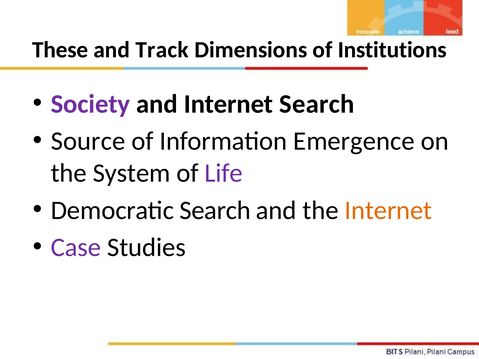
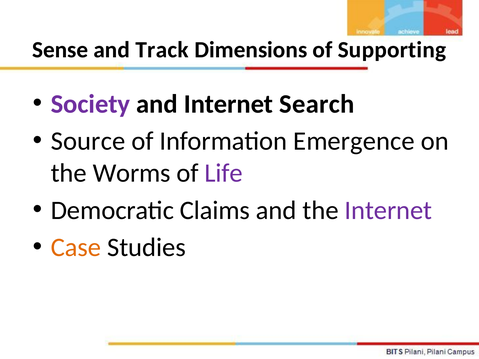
These: These -> Sense
Institutions: Institutions -> Supporting
System: System -> Worms
Democratic Search: Search -> Claims
Internet at (388, 210) colour: orange -> purple
Case colour: purple -> orange
